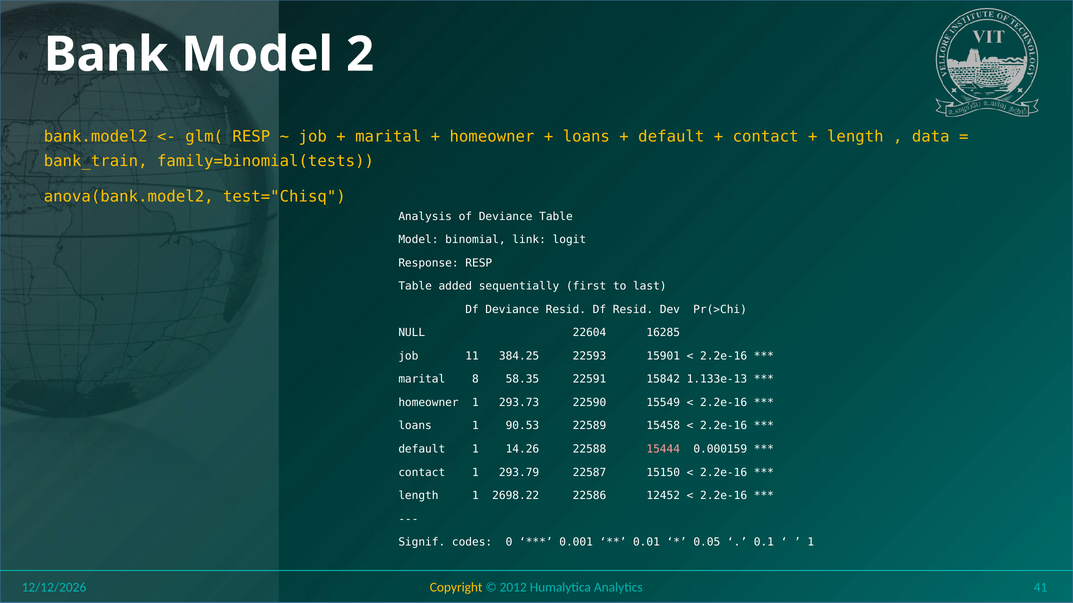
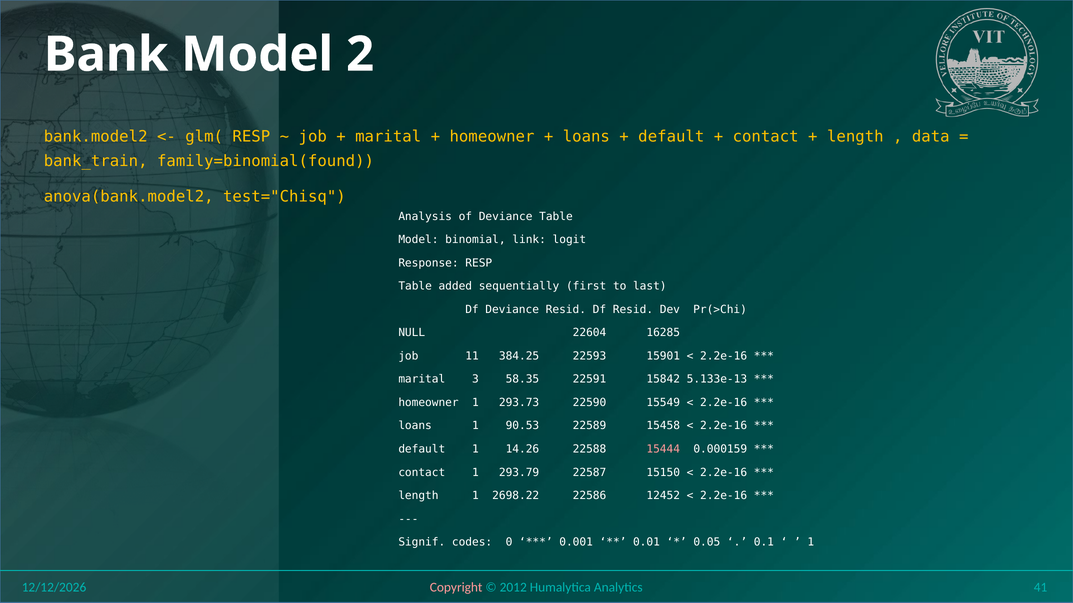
family=binomial(tests: family=binomial(tests -> family=binomial(found
8: 8 -> 3
1.133e-13: 1.133e-13 -> 5.133e-13
Copyright colour: yellow -> pink
